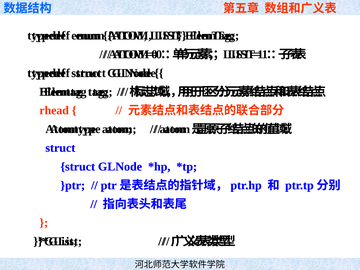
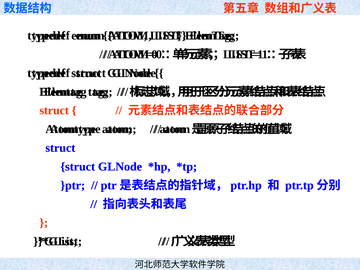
rhead at (54, 111): rhead -> struct
